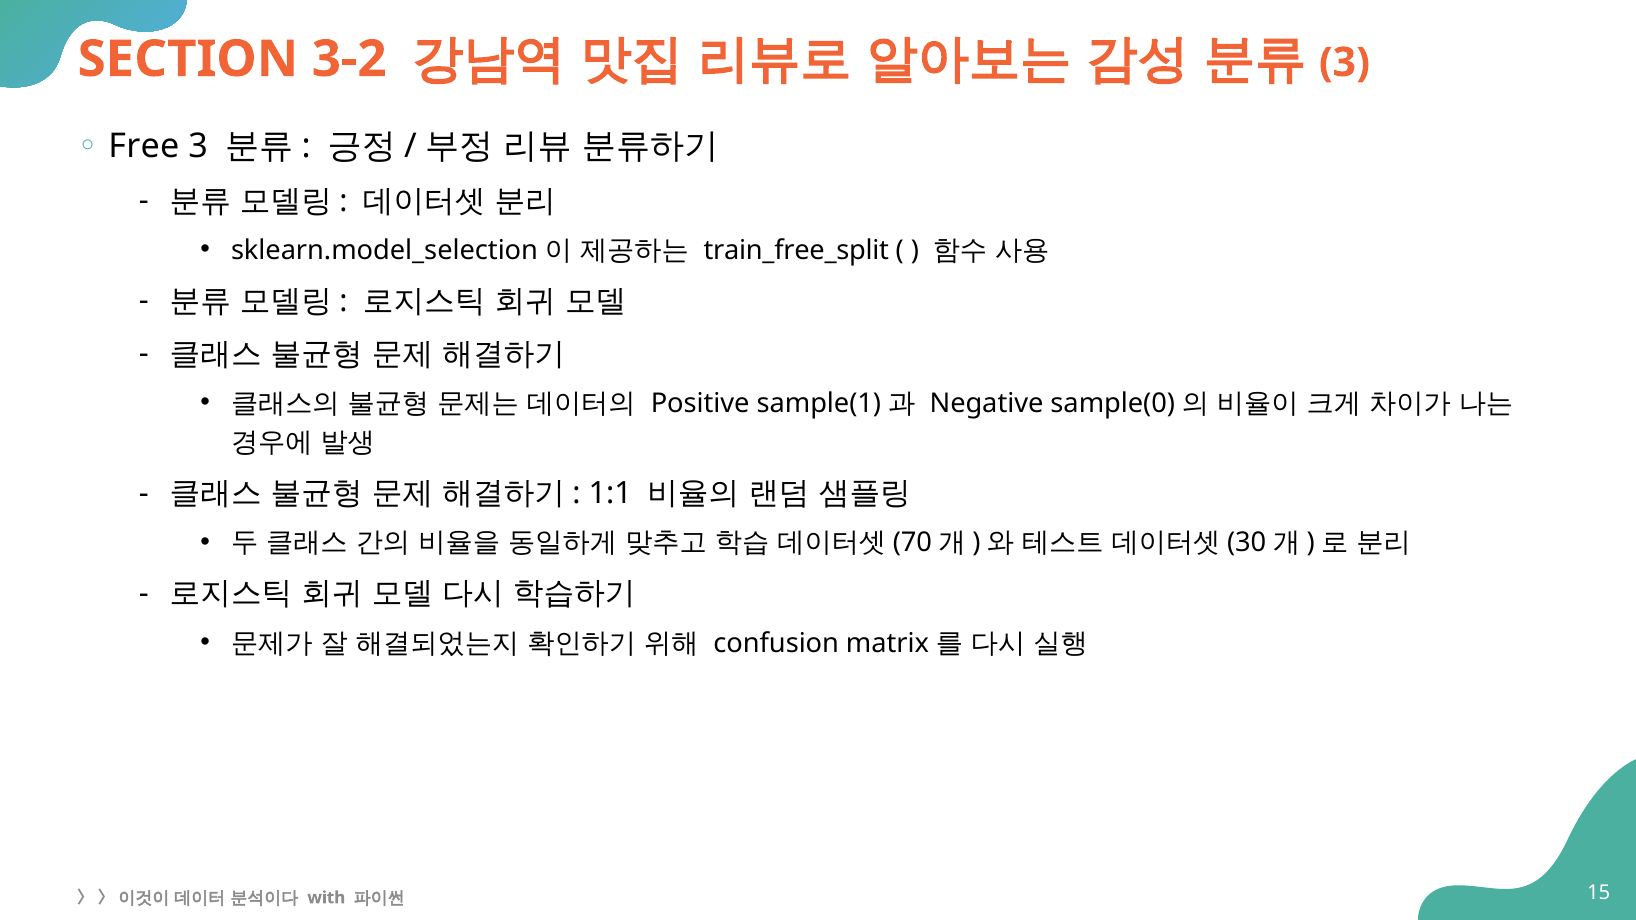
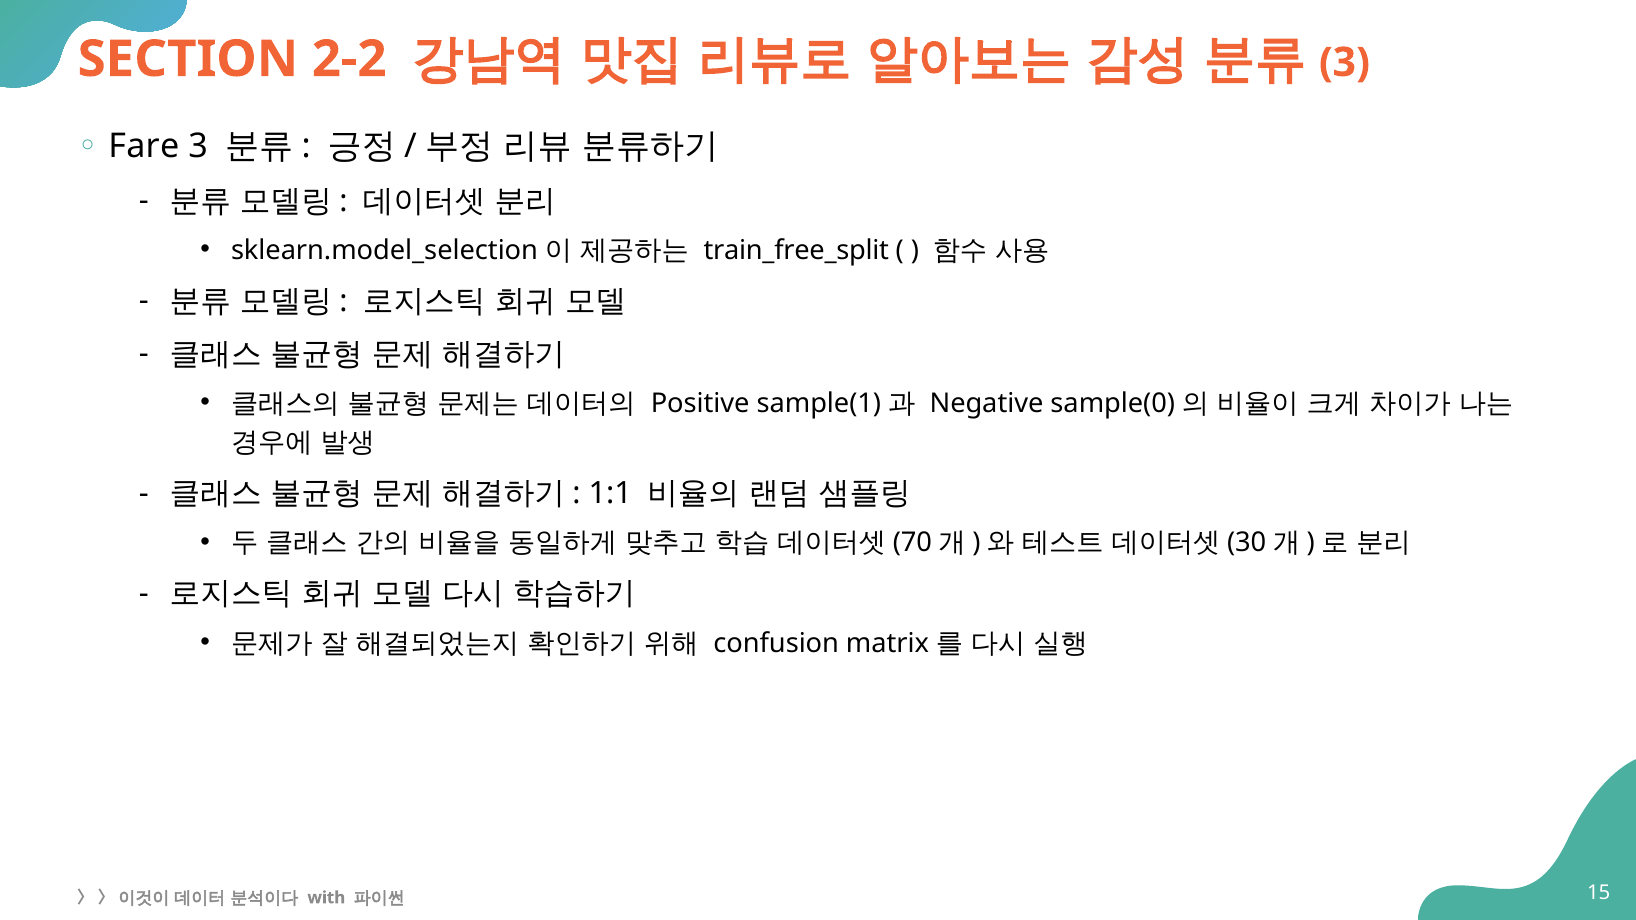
3-2: 3-2 -> 2-2
Free: Free -> Fare
